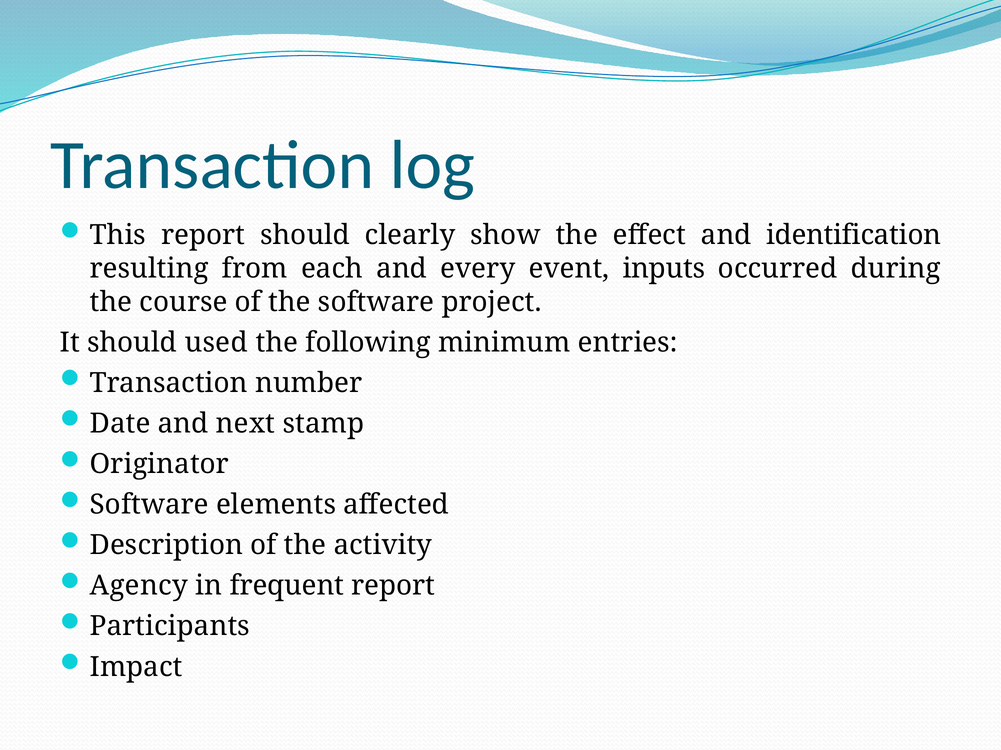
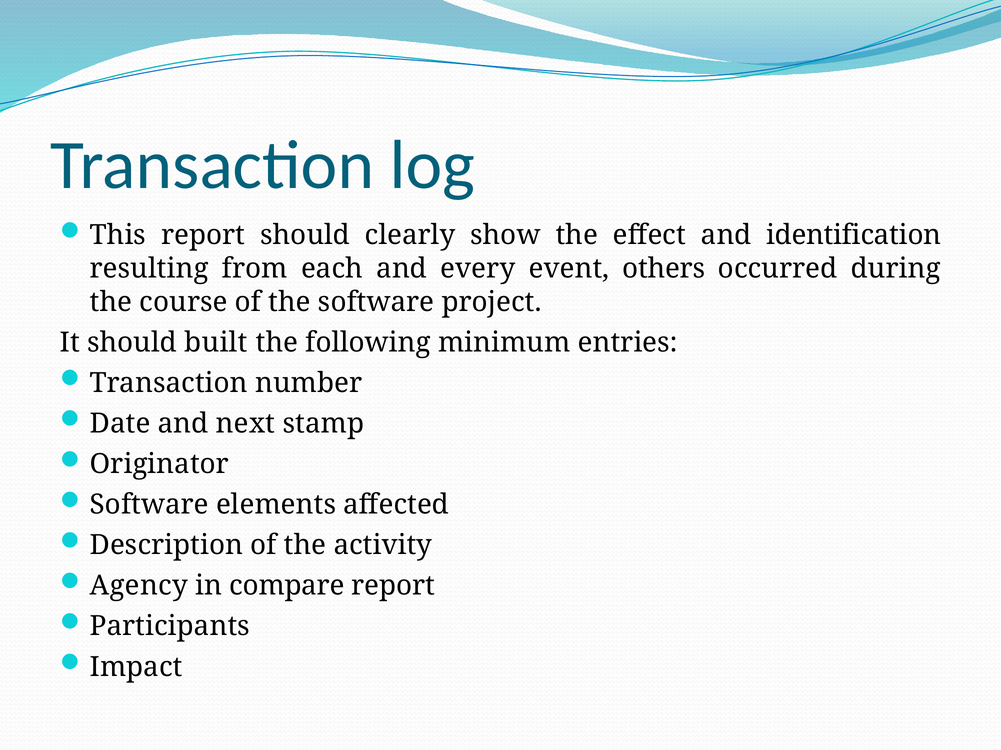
inputs: inputs -> others
used: used -> built
frequent: frequent -> compare
